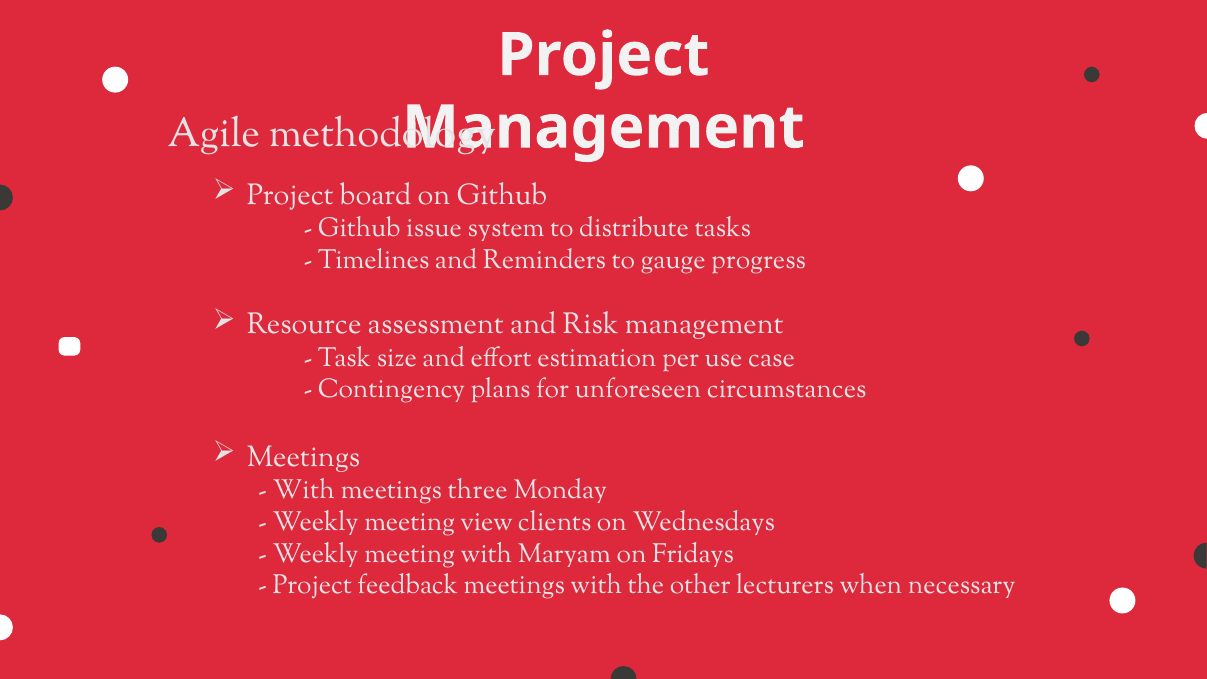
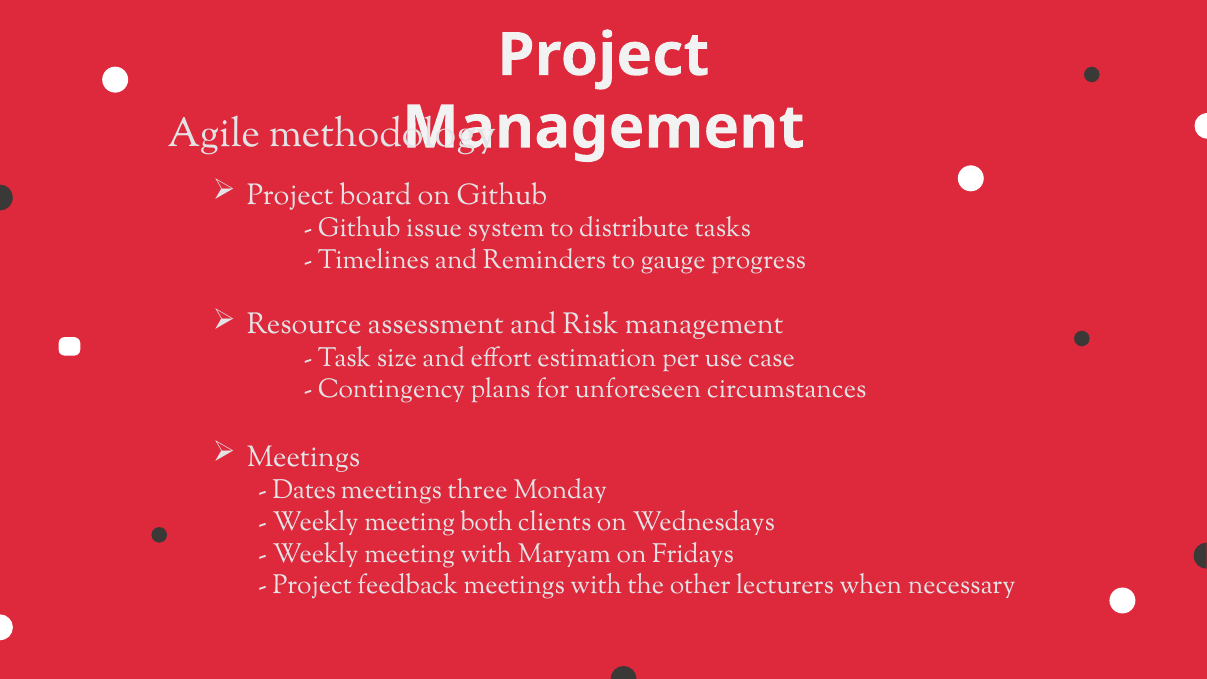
With at (304, 490): With -> Dates
view: view -> both
